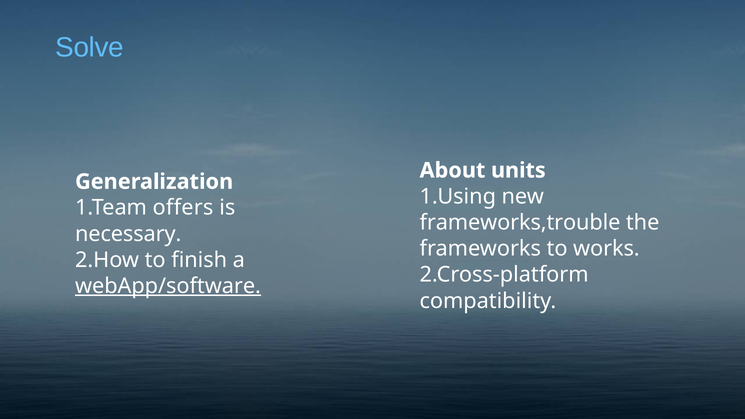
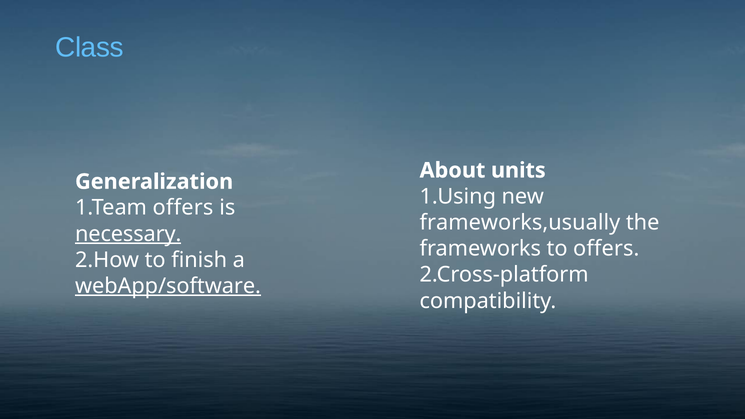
Solve: Solve -> Class
frameworks,trouble: frameworks,trouble -> frameworks,usually
necessary underline: none -> present
to works: works -> offers
